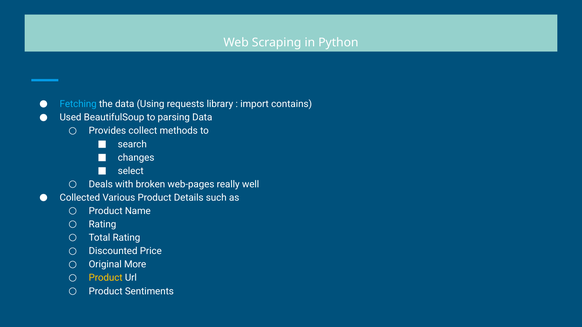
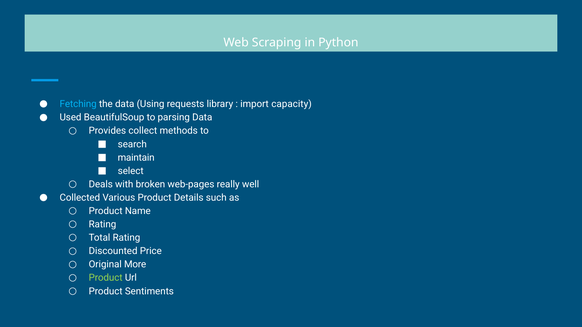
contains: contains -> capacity
changes: changes -> maintain
Product at (106, 278) colour: yellow -> light green
